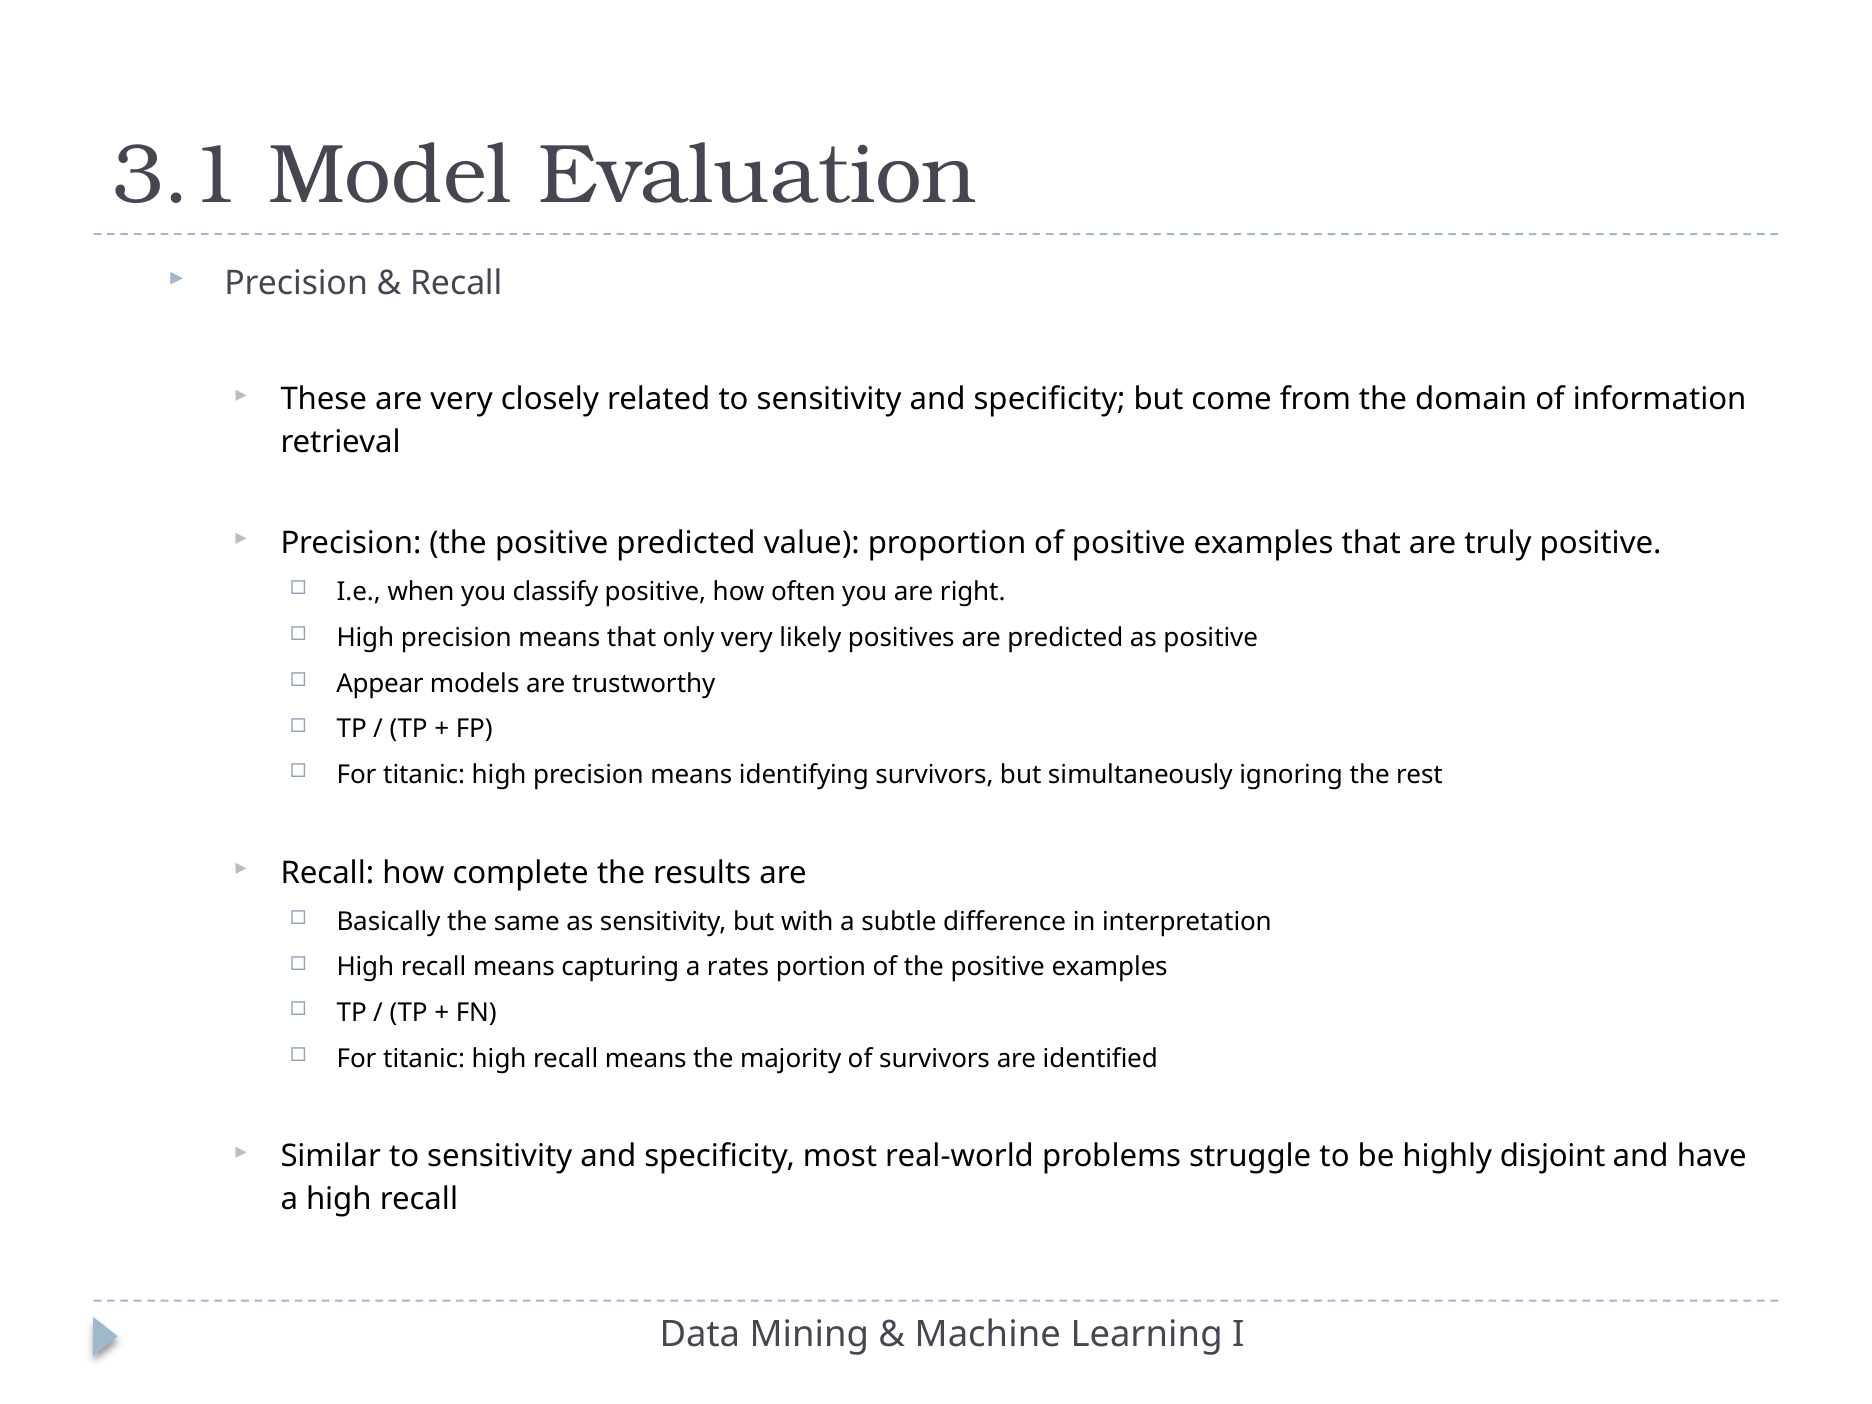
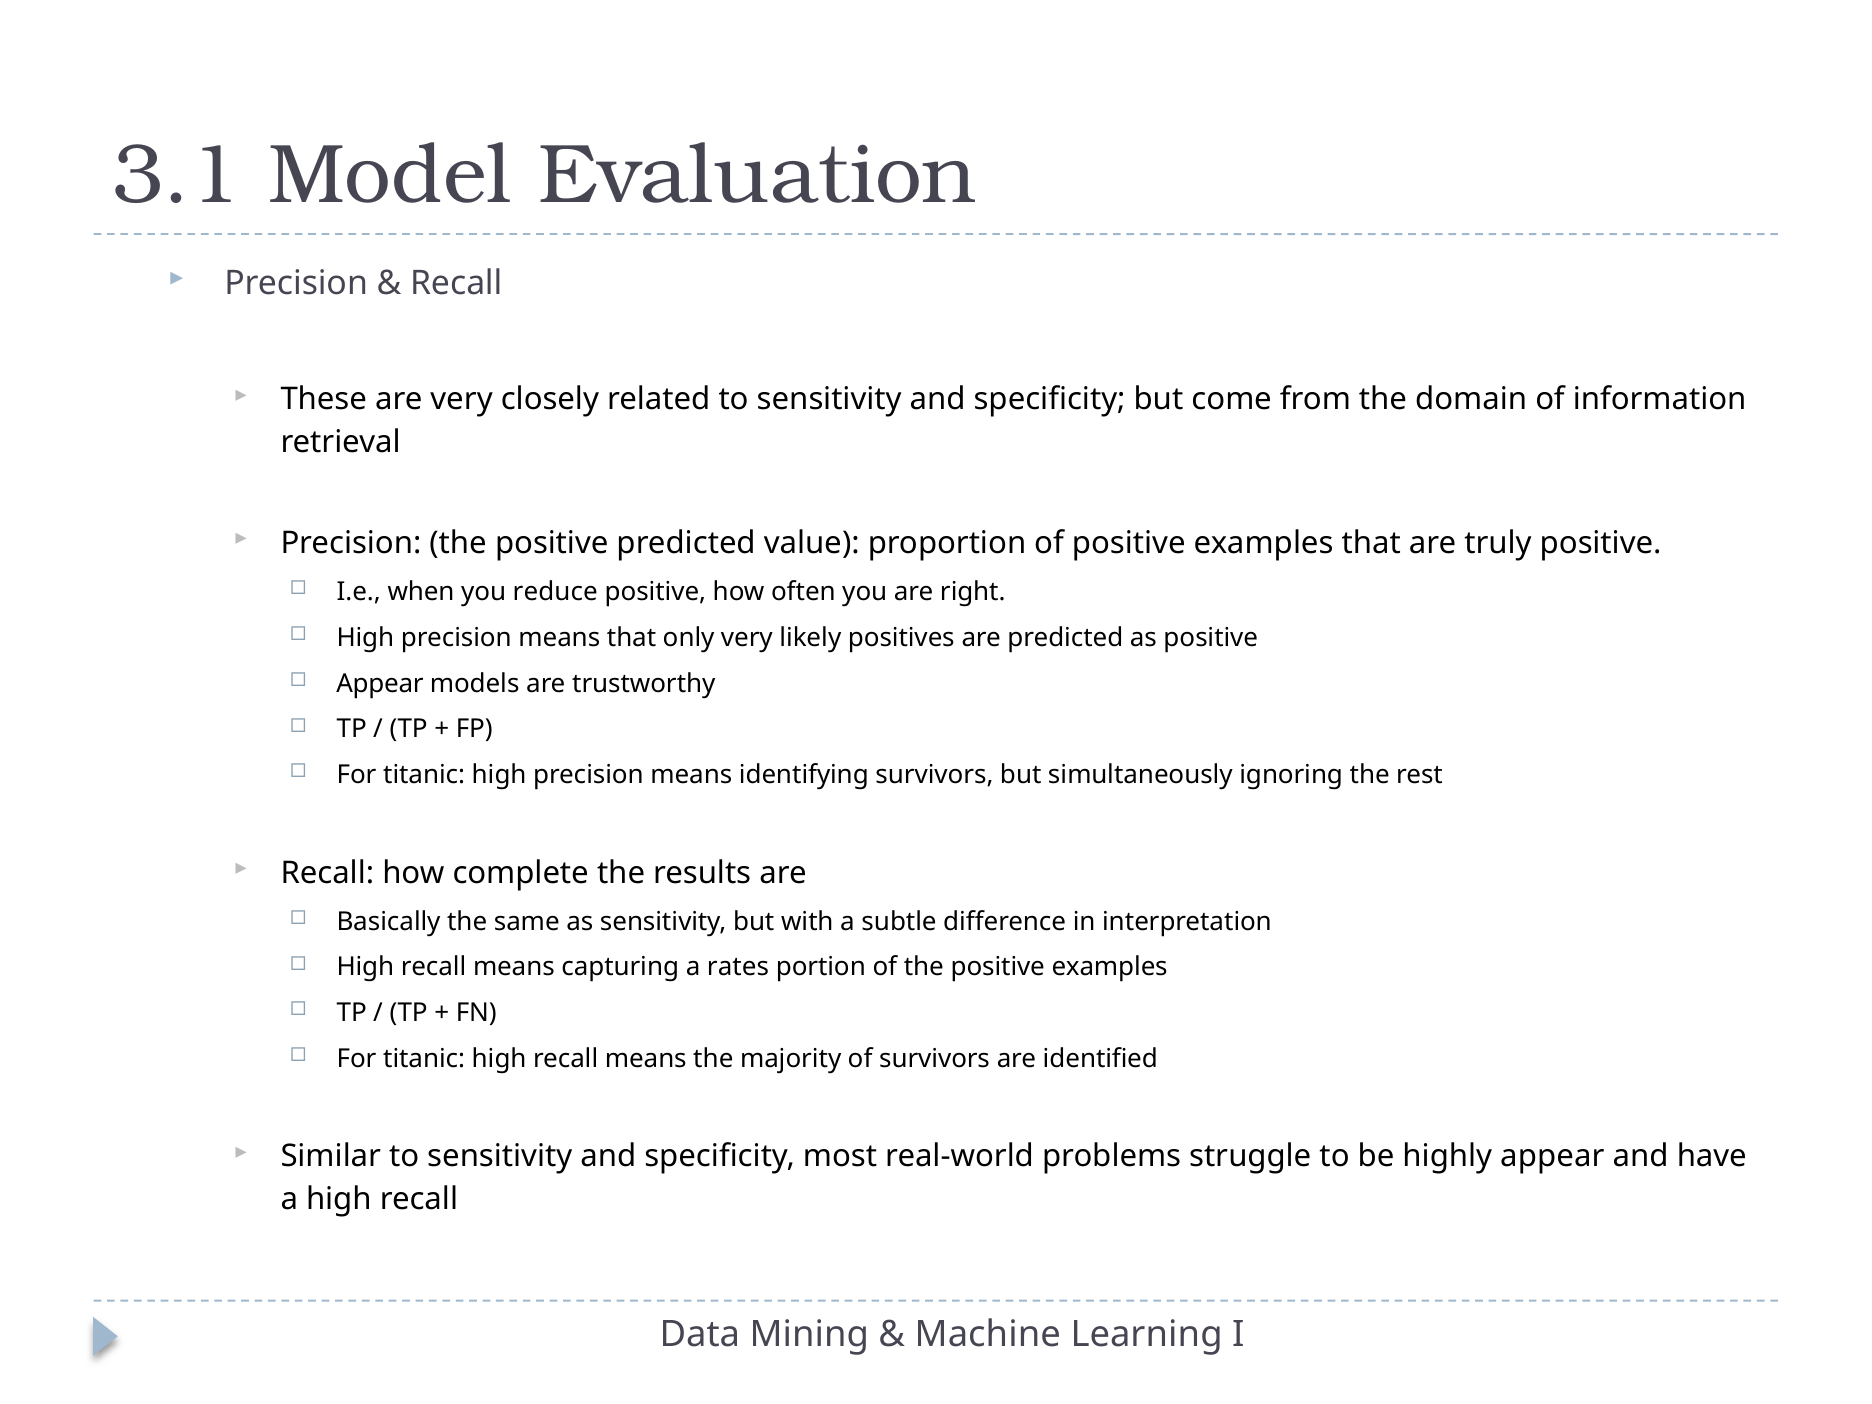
classify: classify -> reduce
highly disjoint: disjoint -> appear
